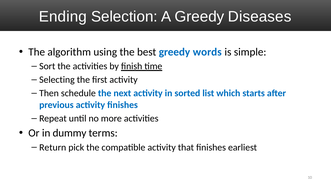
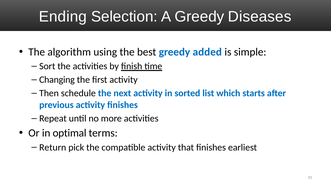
words: words -> added
Selecting: Selecting -> Changing
dummy: dummy -> optimal
